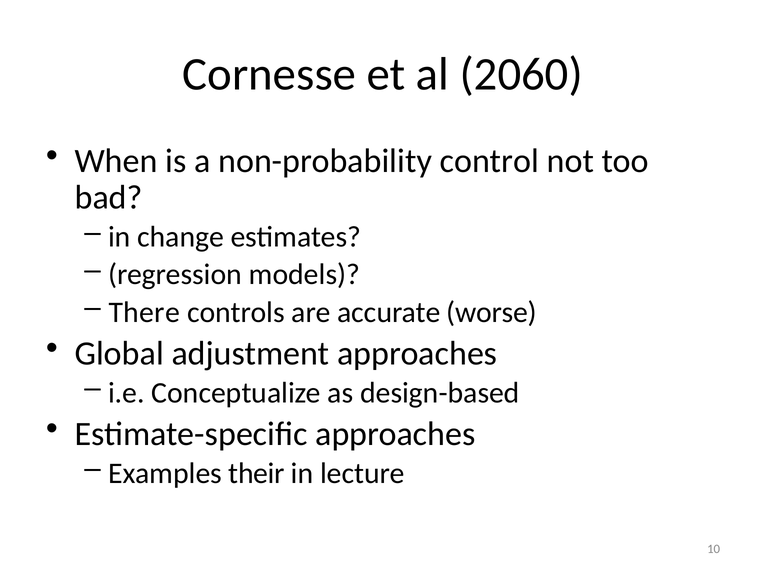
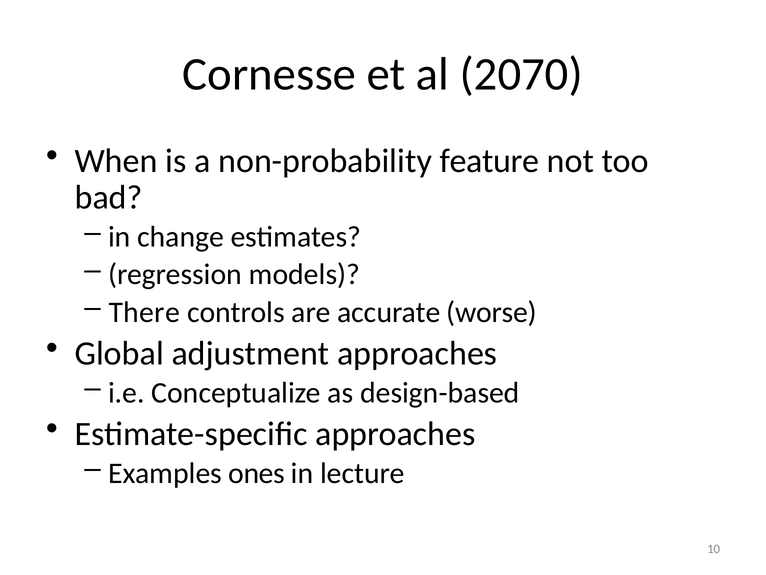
2060: 2060 -> 2070
control: control -> feature
their: their -> ones
